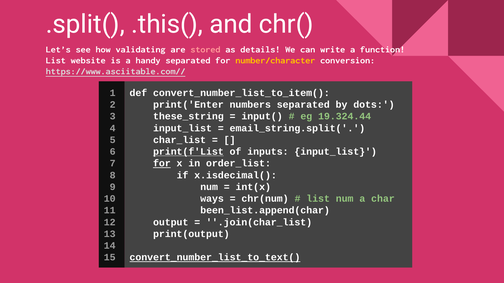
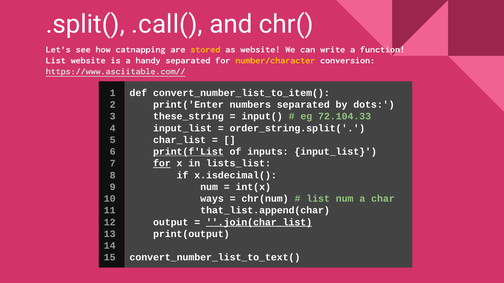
.this(: .this( -> .call(
validating: validating -> catnapping
stored colour: pink -> yellow
as details: details -> website
19.324.44: 19.324.44 -> 72.104.33
email_string.split(: email_string.split( -> order_string.split(
order_list: order_list -> lists_list
been_list.append(char: been_list.append(char -> that_list.append(char
.join(char_list underline: none -> present
convert_number_list_to_text( underline: present -> none
